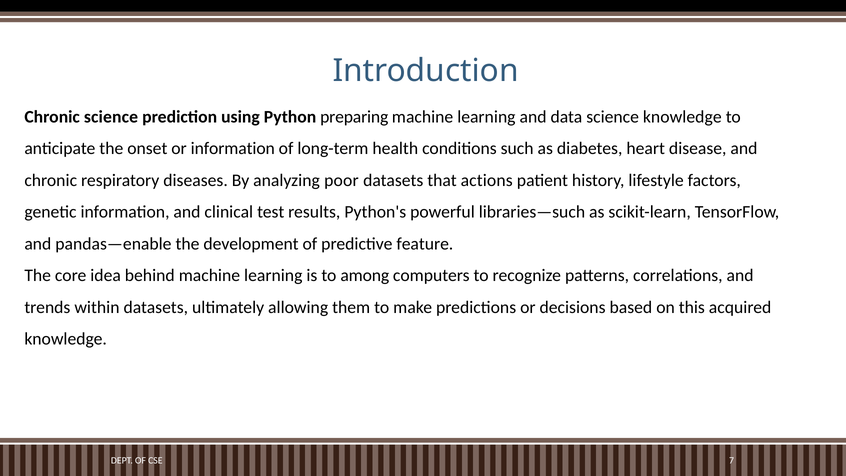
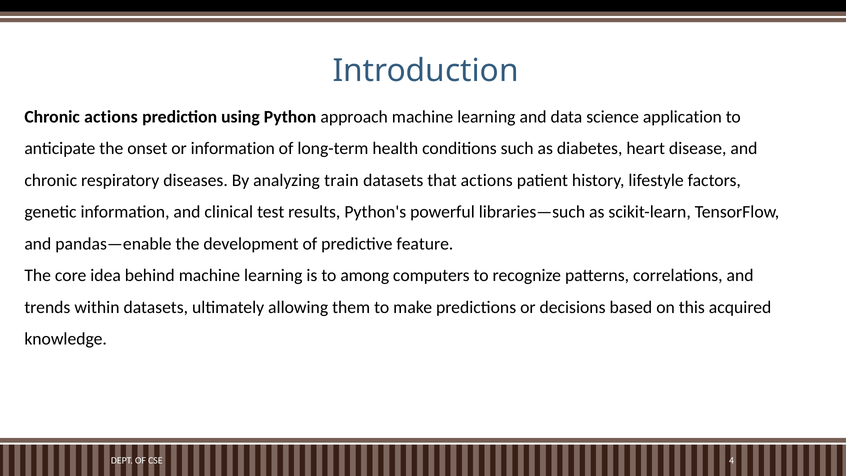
Chronic science: science -> actions
preparing: preparing -> approach
science knowledge: knowledge -> application
poor: poor -> train
7: 7 -> 4
